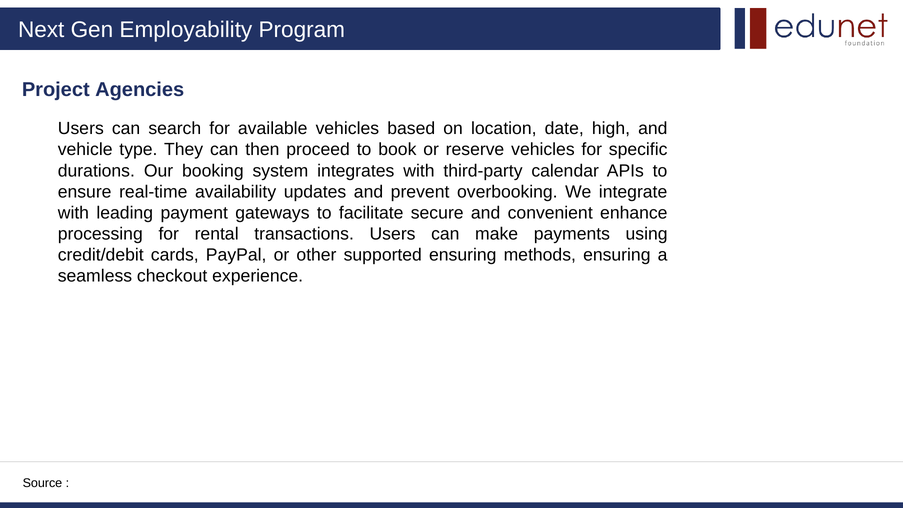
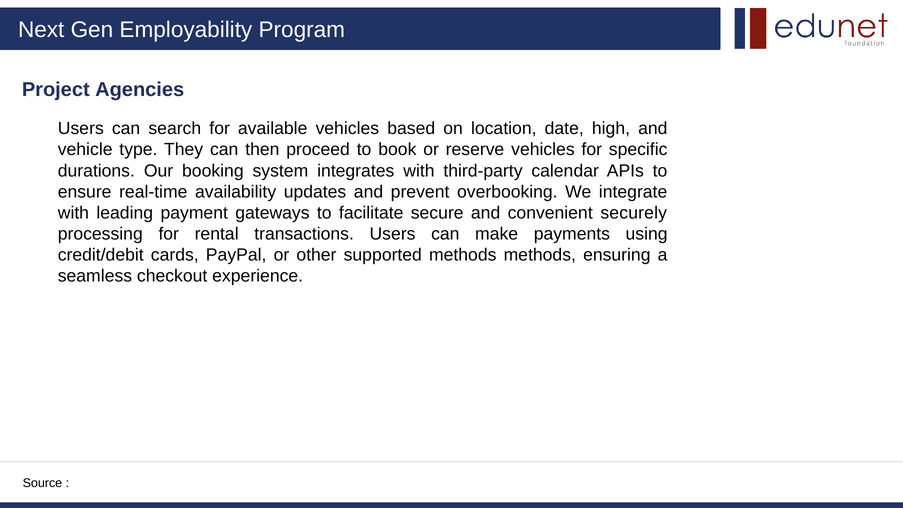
enhance: enhance -> securely
supported ensuring: ensuring -> methods
